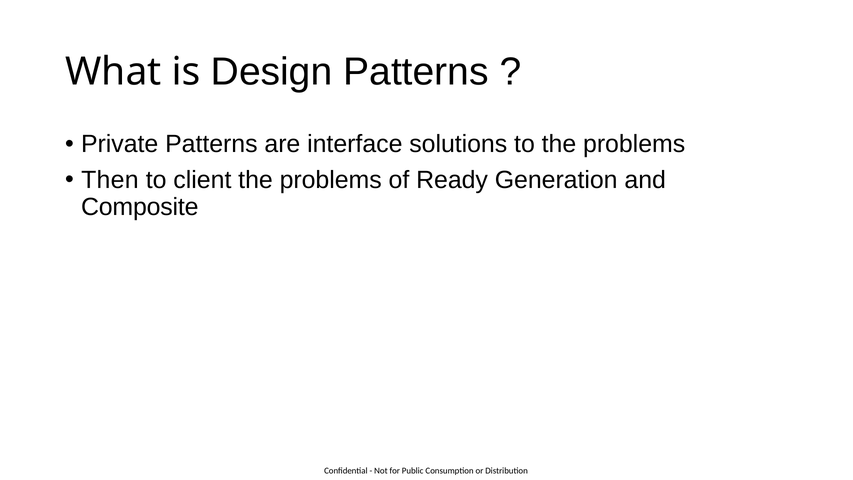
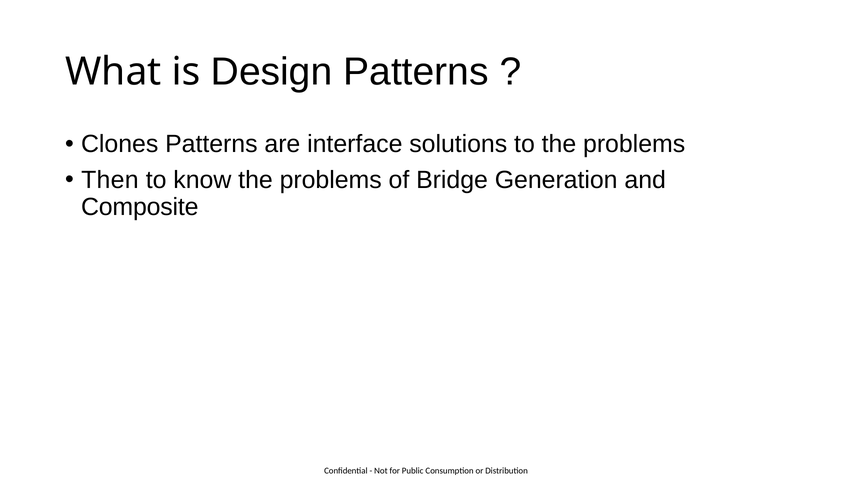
Private: Private -> Clones
client: client -> know
Ready: Ready -> Bridge
